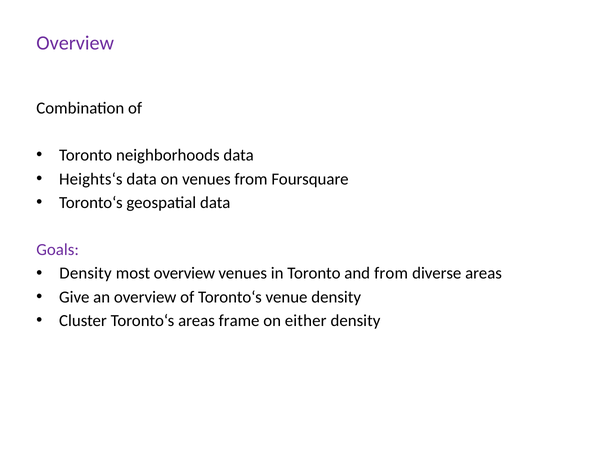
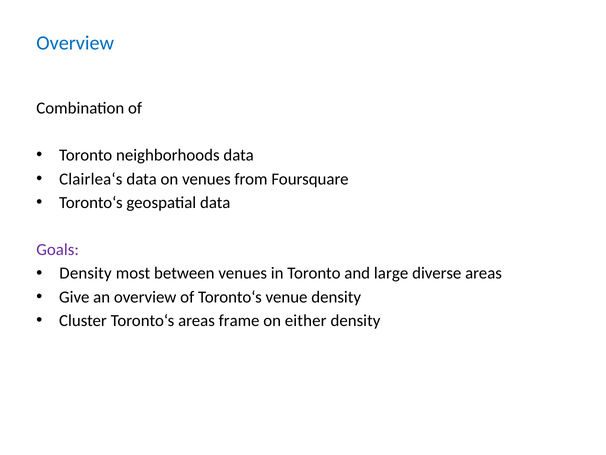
Overview at (75, 43) colour: purple -> blue
Heights‘s: Heights‘s -> Clairlea‘s
most overview: overview -> between
and from: from -> large
